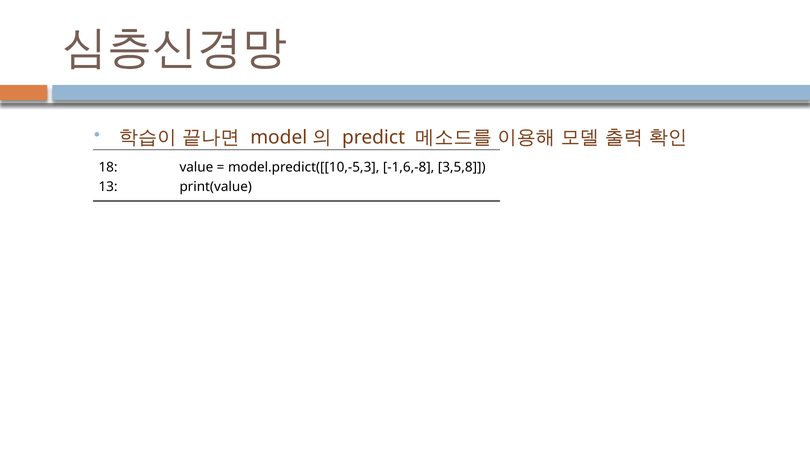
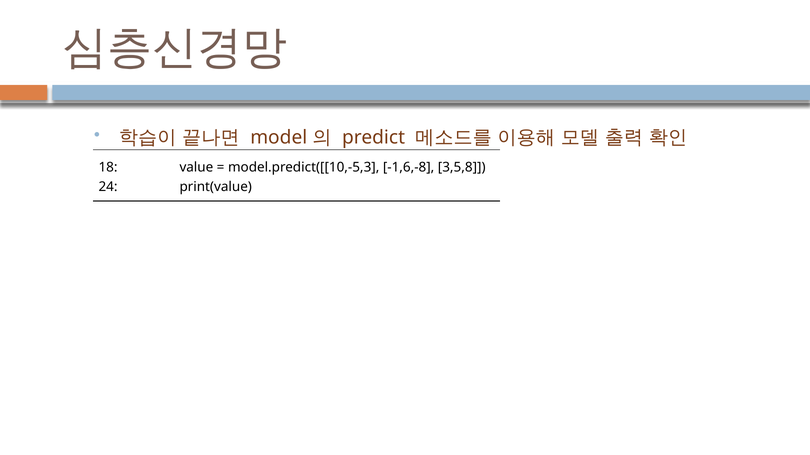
13: 13 -> 24
